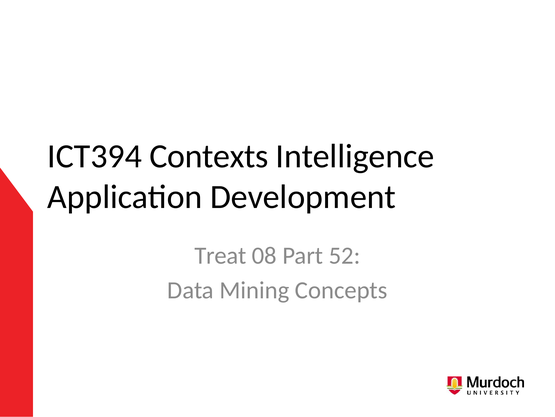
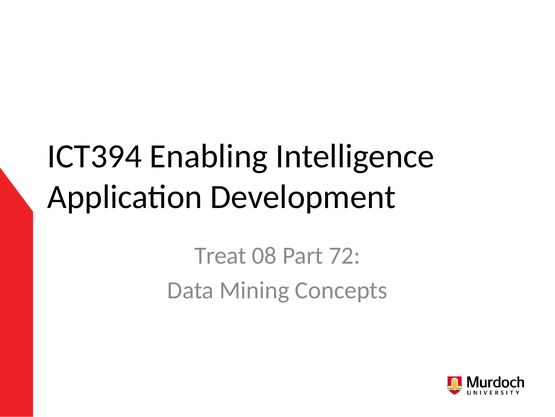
Contexts: Contexts -> Enabling
52: 52 -> 72
